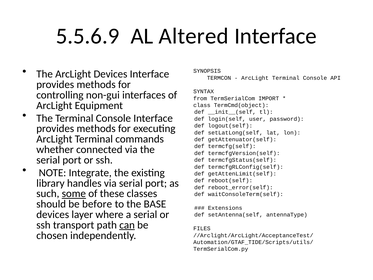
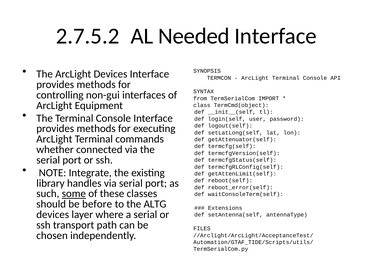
5.5.6.9: 5.5.6.9 -> 2.7.5.2
Altered: Altered -> Needed
BASE: BASE -> ALTG
can underline: present -> none
